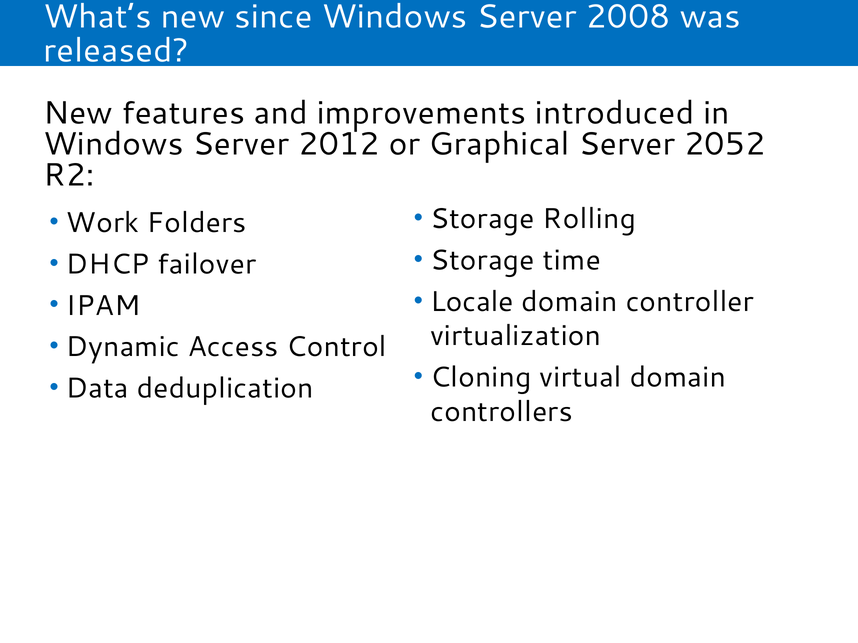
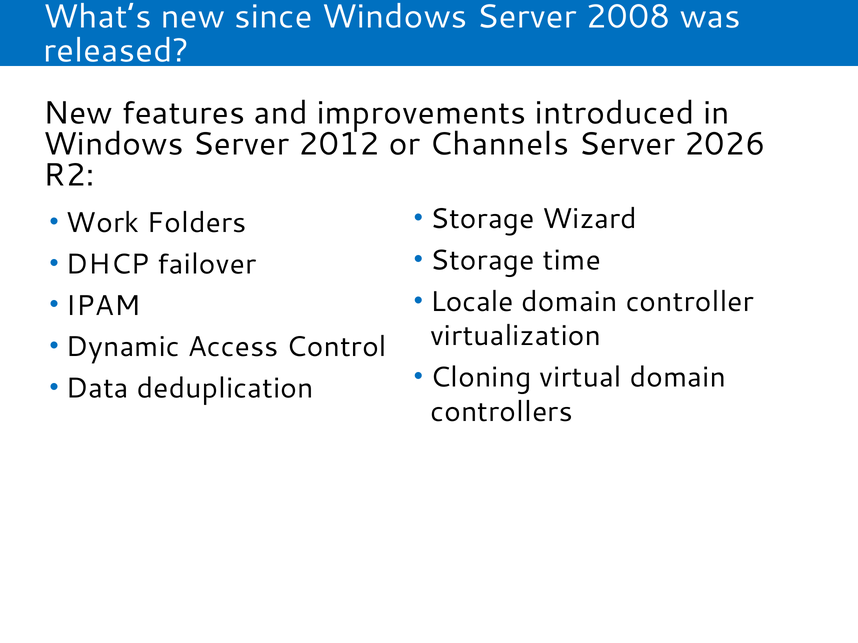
Graphical: Graphical -> Channels
2052: 2052 -> 2026
Rolling: Rolling -> Wizard
